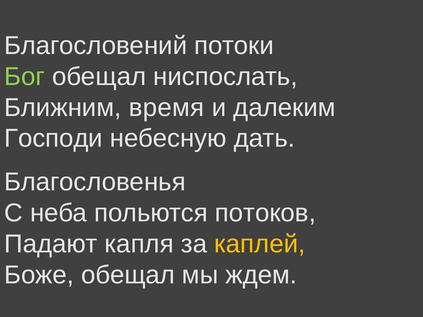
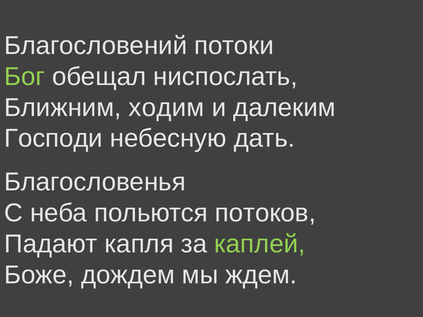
время: время -> ходим
каплей colour: yellow -> light green
Боже обещал: обещал -> дождем
